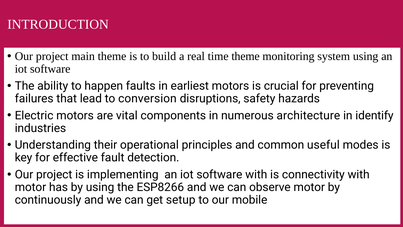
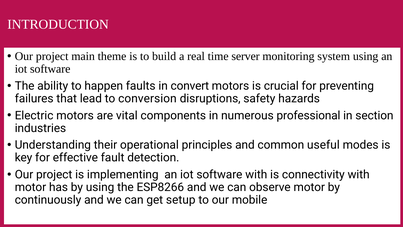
time theme: theme -> server
earliest: earliest -> convert
architecture: architecture -> professional
identify: identify -> section
